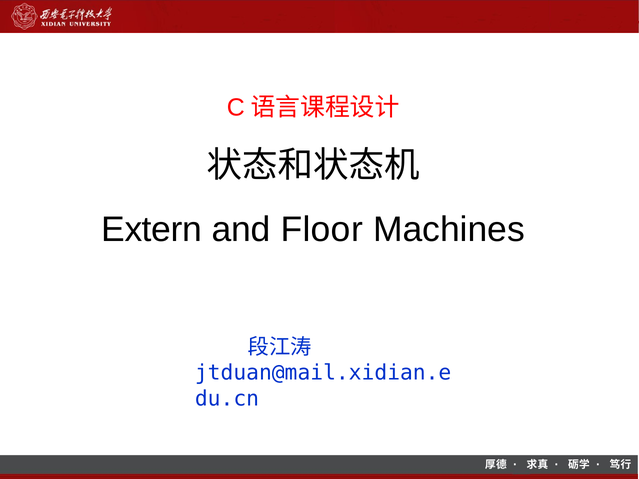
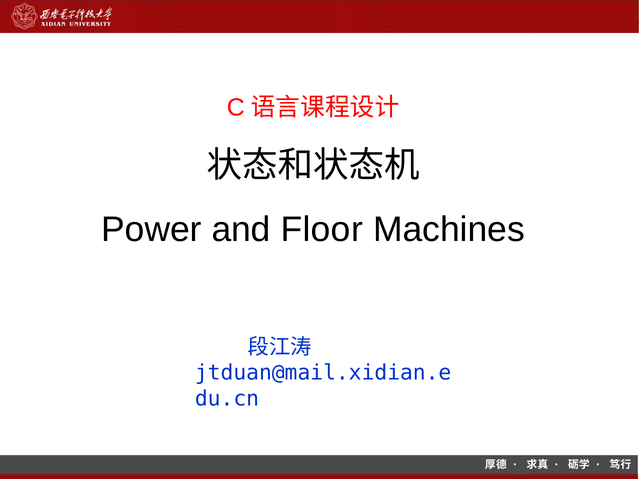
Extern: Extern -> Power
